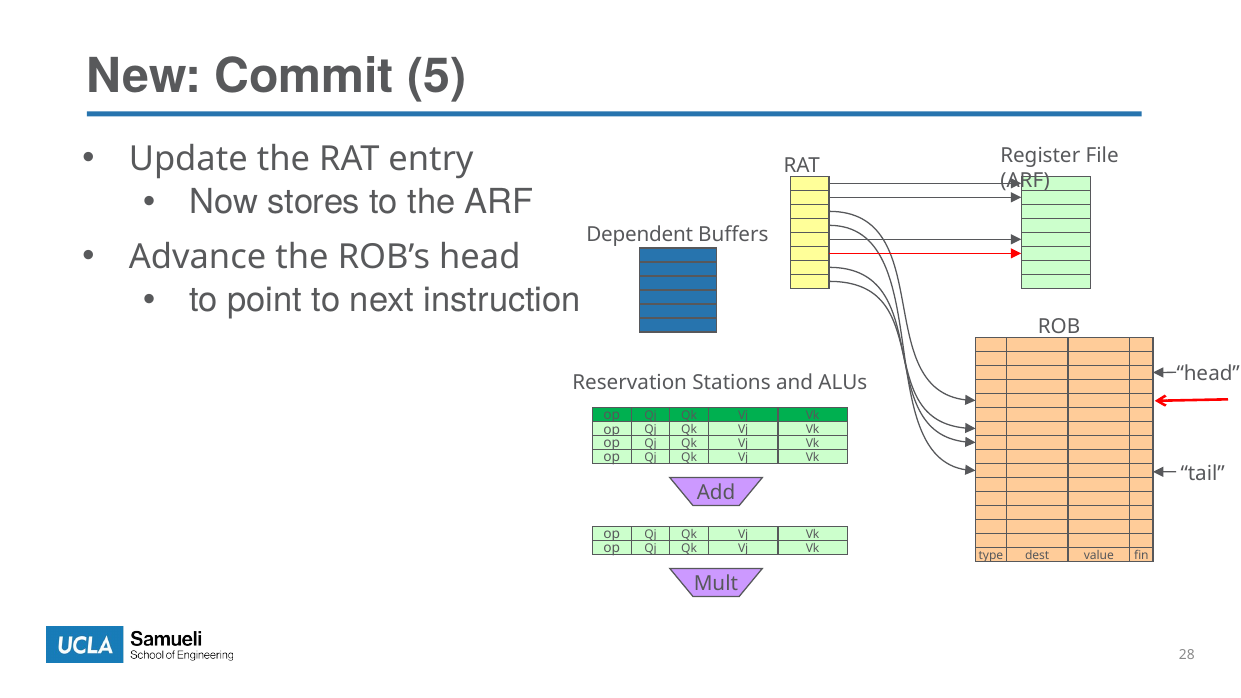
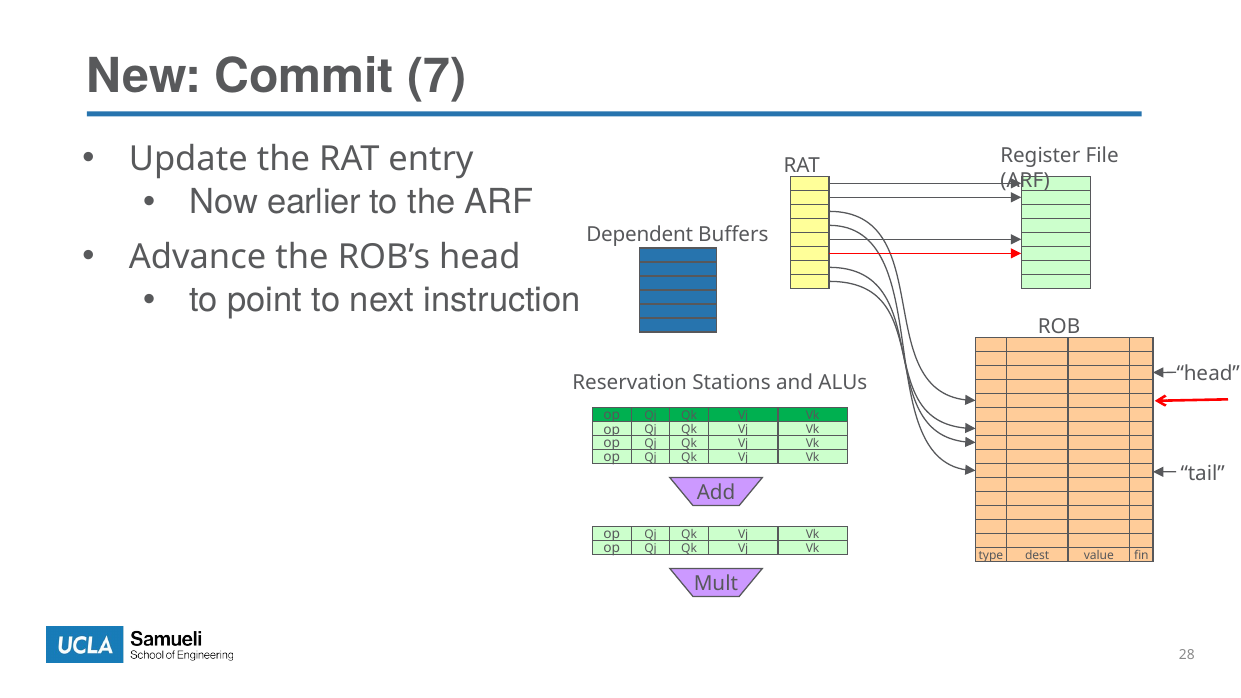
5: 5 -> 7
stores: stores -> earlier
